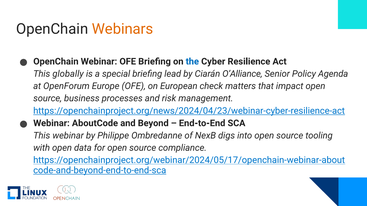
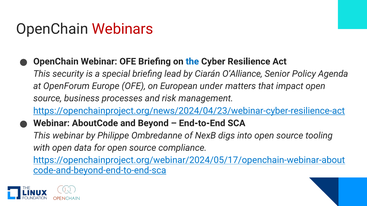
Webinars colour: orange -> red
globally: globally -> security
check: check -> under
